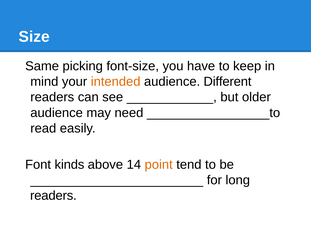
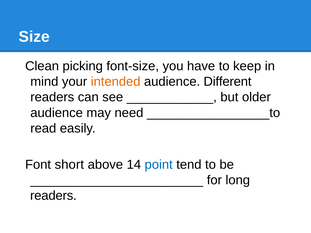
Same: Same -> Clean
kinds: kinds -> short
point colour: orange -> blue
